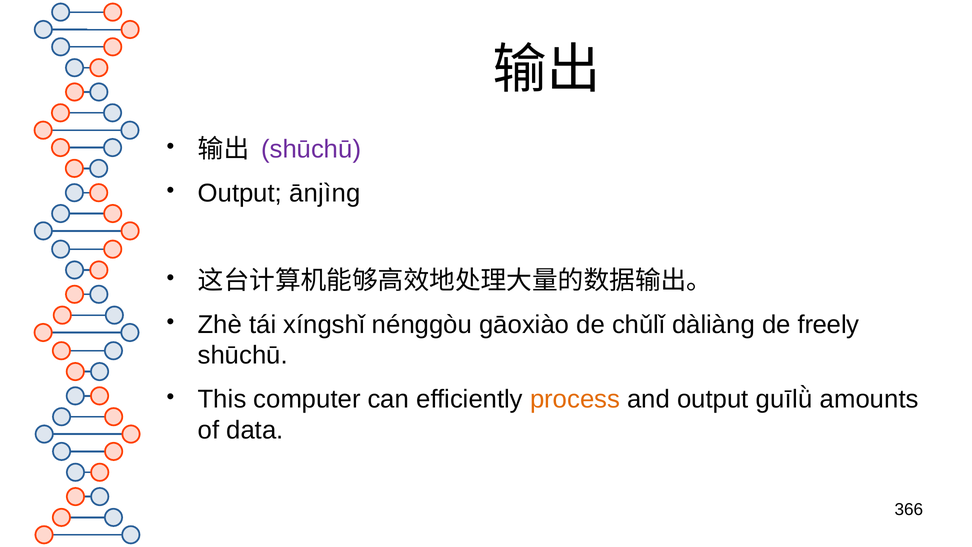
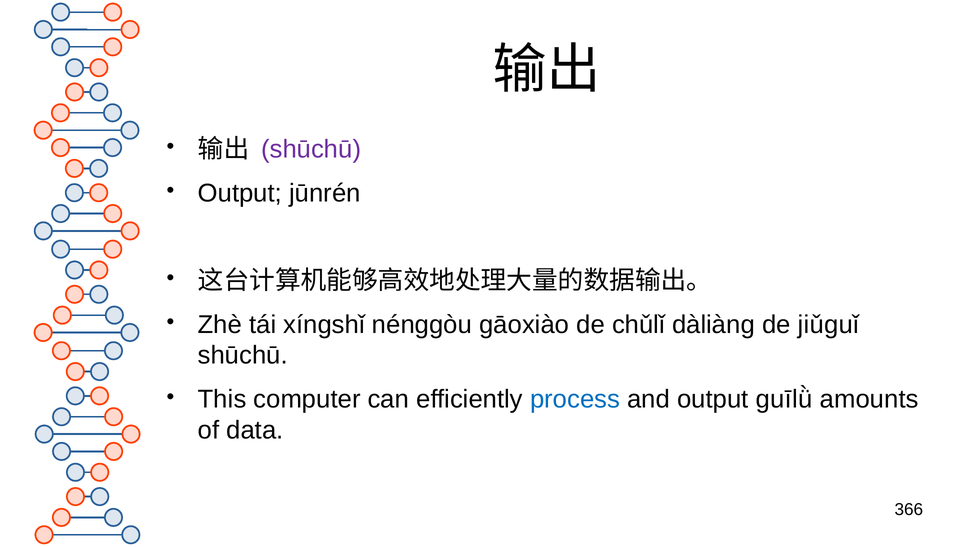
ānjìng: ānjìng -> jūnrén
freely: freely -> jiǔguǐ
process colour: orange -> blue
